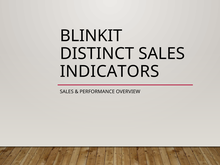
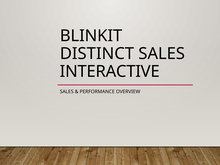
INDICATORS: INDICATORS -> INTERACTIVE
